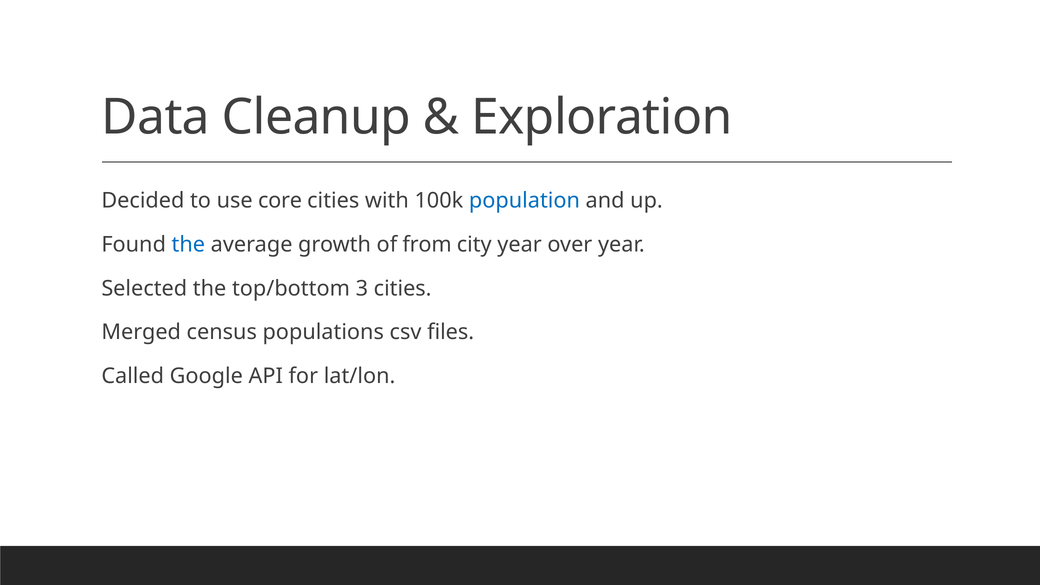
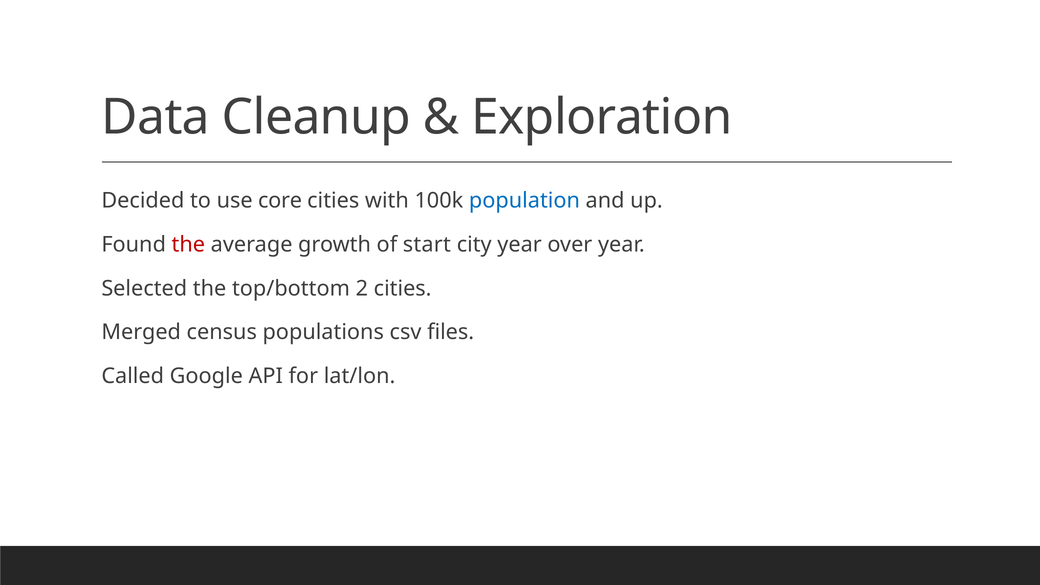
the at (188, 245) colour: blue -> red
from: from -> start
3: 3 -> 2
